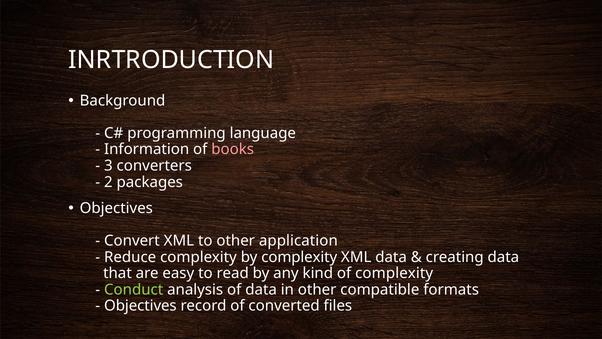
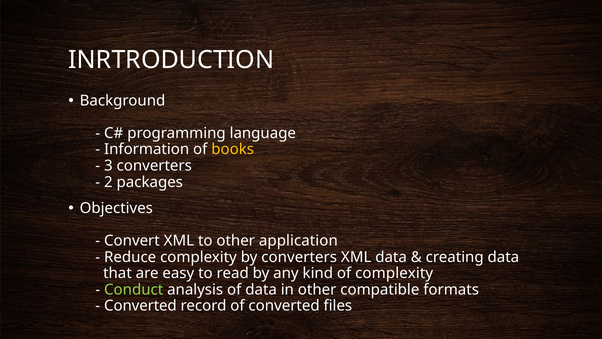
books colour: pink -> yellow
by complexity: complexity -> converters
Objectives at (140, 306): Objectives -> Converted
